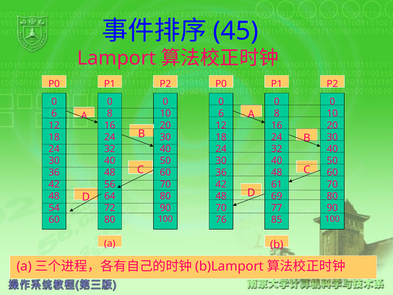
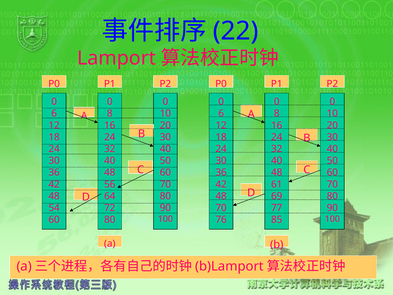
45: 45 -> 22
